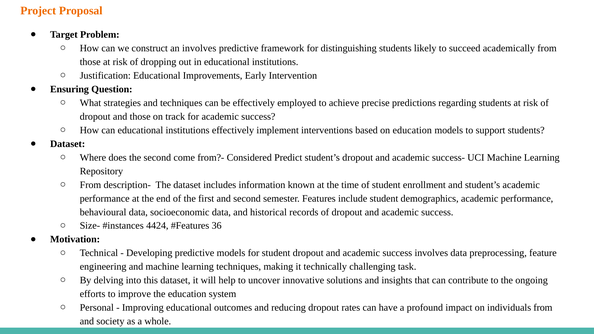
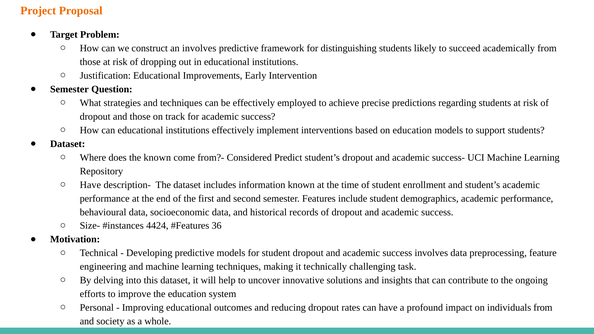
Ensuring at (69, 89): Ensuring -> Semester
the second: second -> known
From at (90, 185): From -> Have
